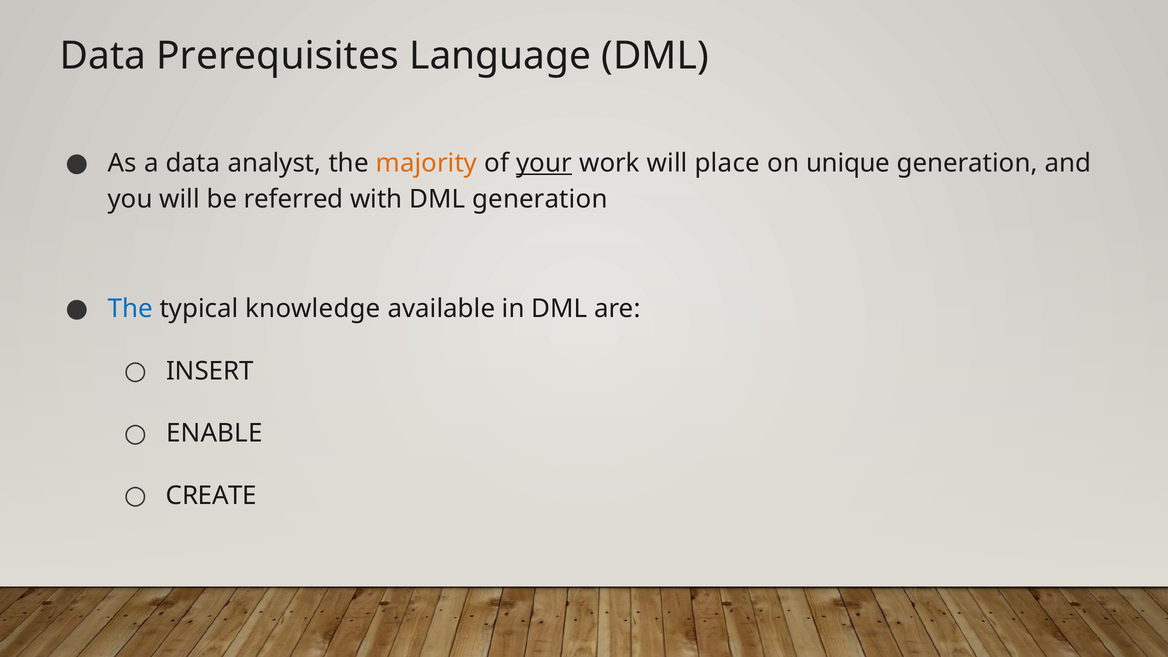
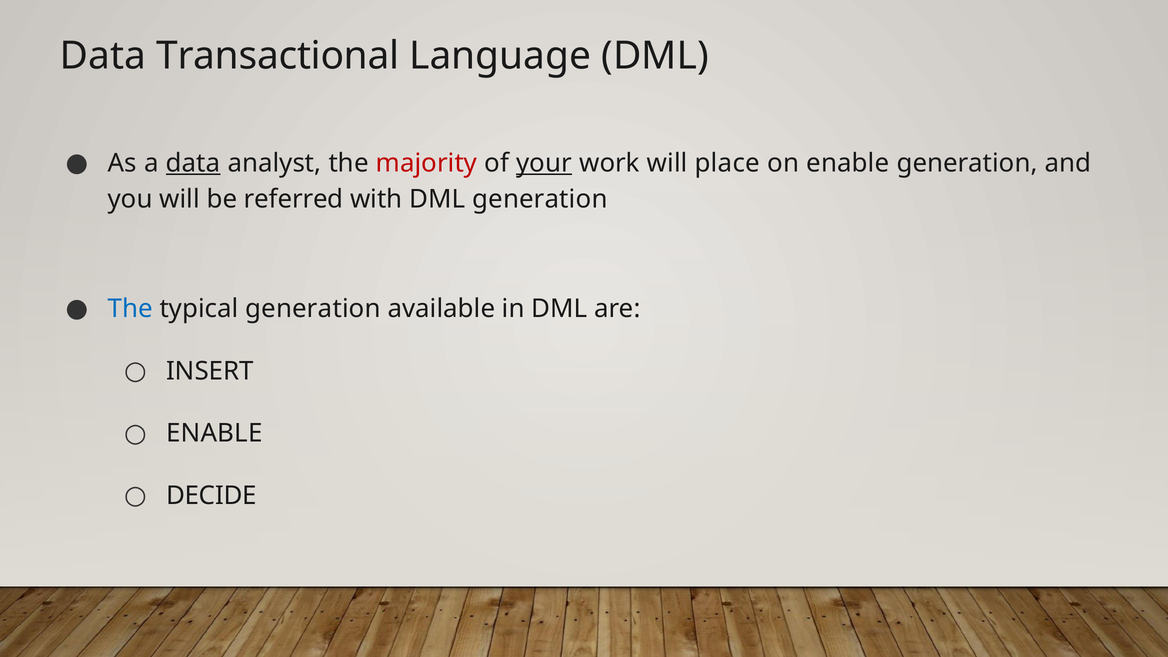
Prerequisites: Prerequisites -> Transactional
data at (193, 163) underline: none -> present
majority colour: orange -> red
on unique: unique -> enable
typical knowledge: knowledge -> generation
CREATE: CREATE -> DECIDE
